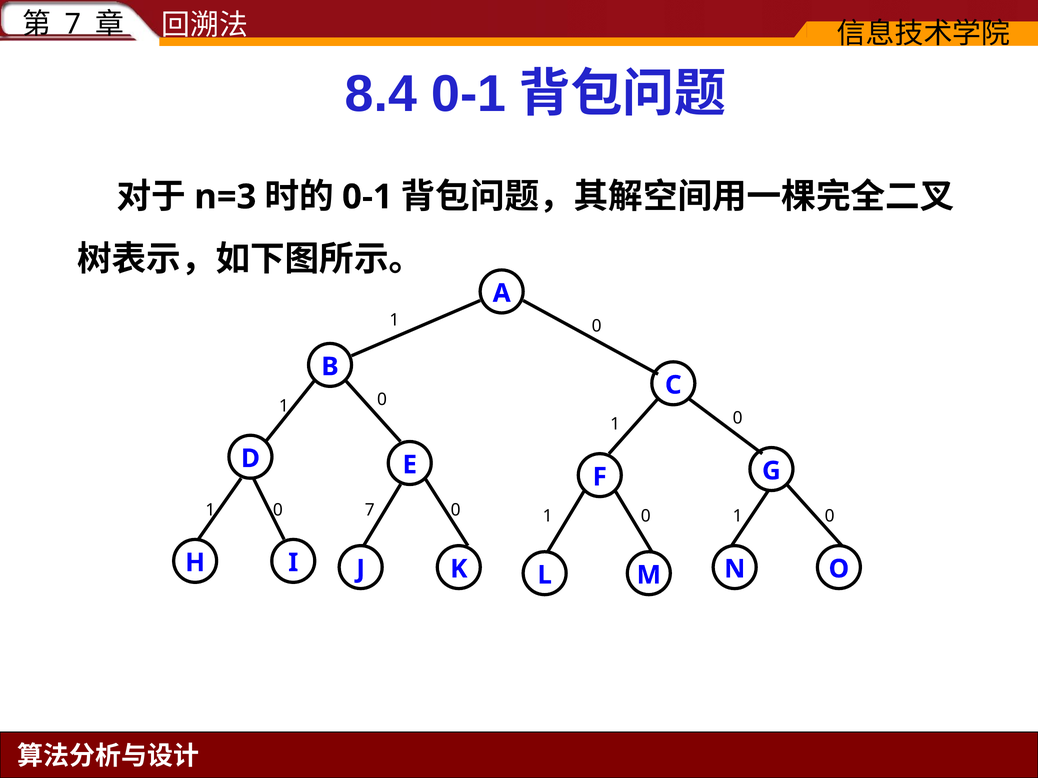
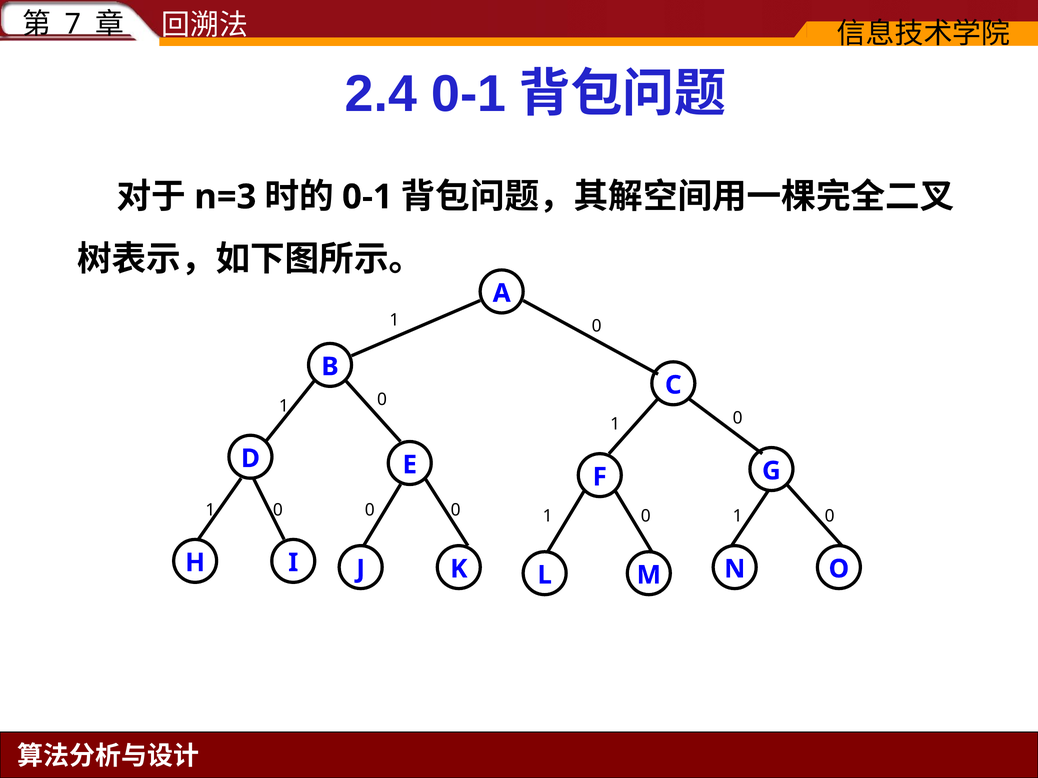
8.4: 8.4 -> 2.4
7 at (370, 510): 7 -> 0
